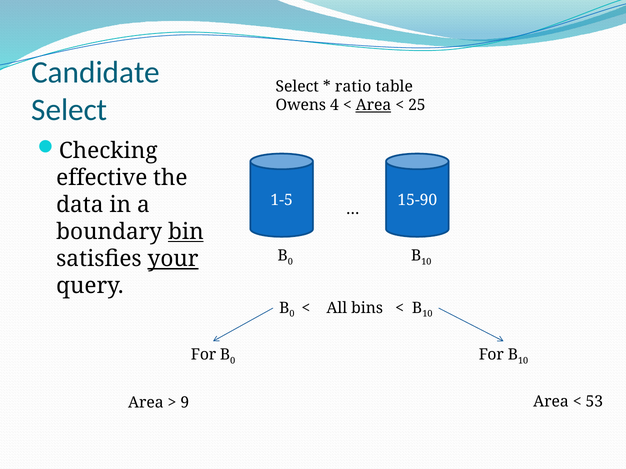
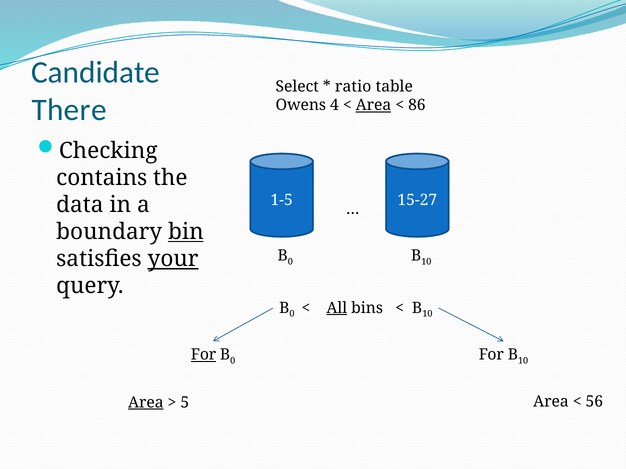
Select at (69, 110): Select -> There
25: 25 -> 86
effective: effective -> contains
15-90: 15-90 -> 15-27
All underline: none -> present
For at (203, 355) underline: none -> present
Area at (146, 403) underline: none -> present
9: 9 -> 5
53: 53 -> 56
